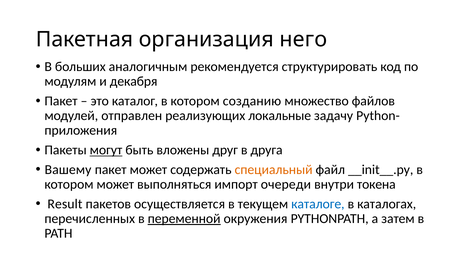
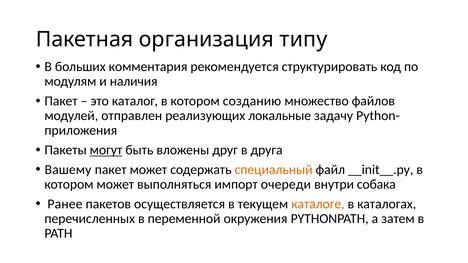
него: него -> типу
аналогичным: аналогичным -> комментария
декабря: декабря -> наличия
токена: токена -> собака
Result: Result -> Ранее
каталоге colour: blue -> orange
переменной underline: present -> none
